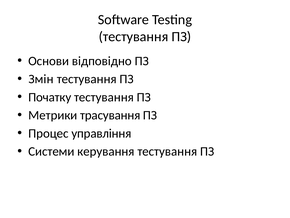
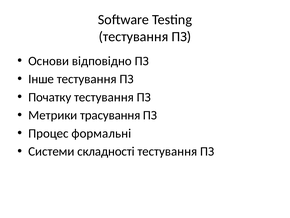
Змін: Змін -> Інше
управління: управління -> формальні
керування: керування -> складності
